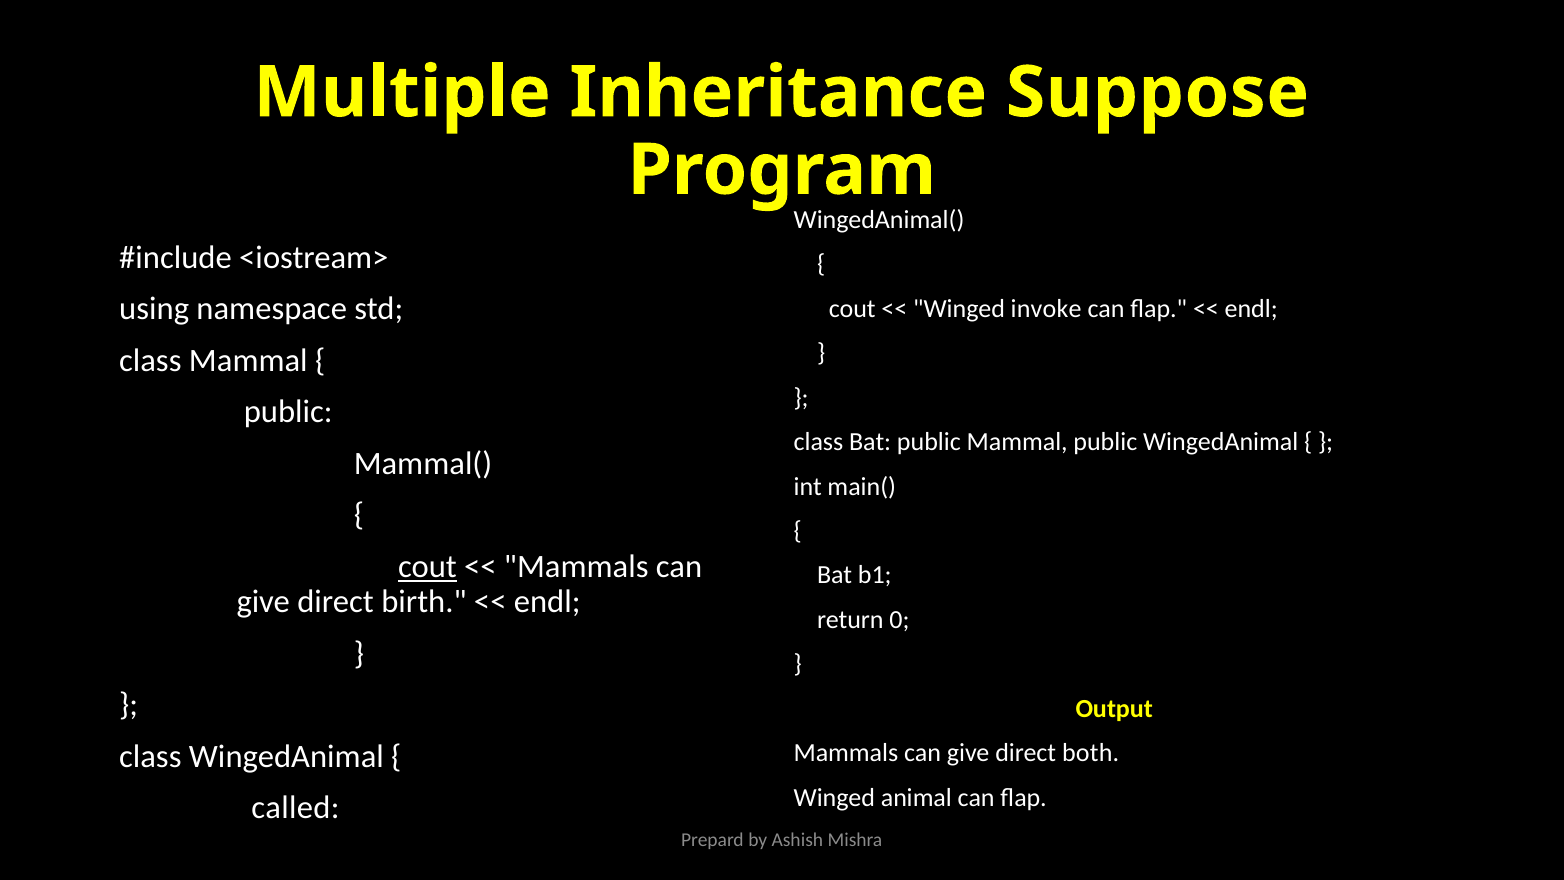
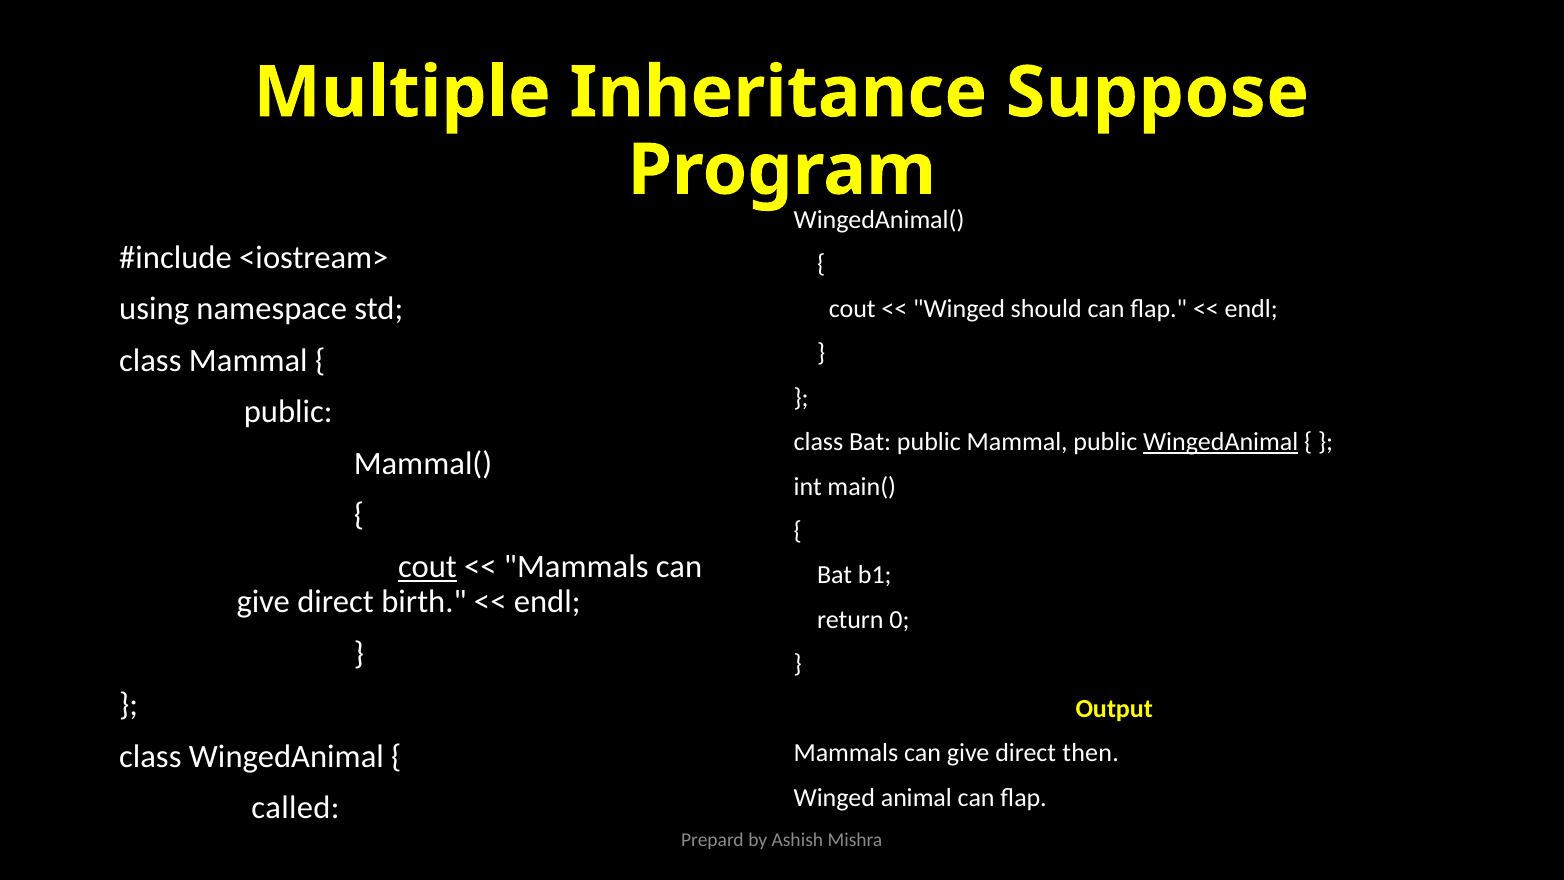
invoke: invoke -> should
WingedAnimal at (1221, 442) underline: none -> present
both: both -> then
